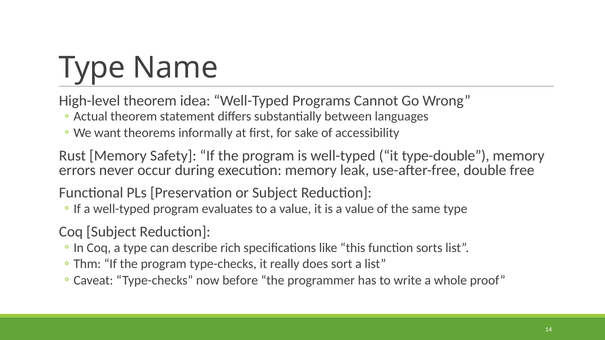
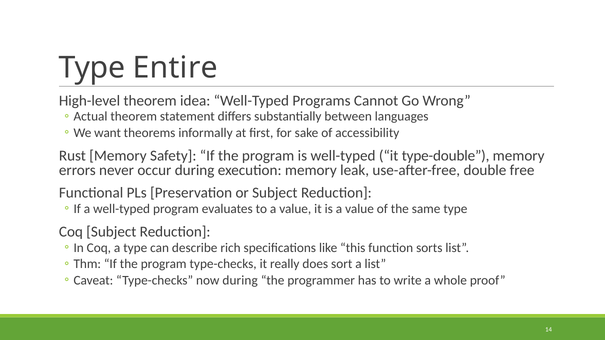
Name: Name -> Entire
now before: before -> during
